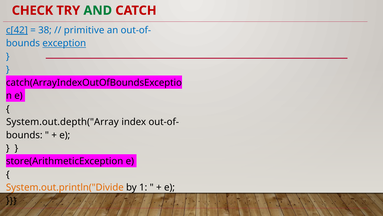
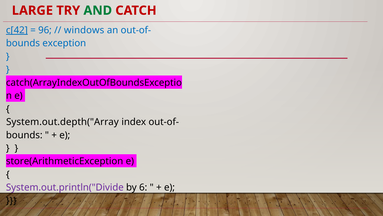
CHECK: CHECK -> LARGE
38: 38 -> 96
primitive: primitive -> windows
exception underline: present -> none
System.out.println("Divide colour: orange -> purple
1: 1 -> 6
